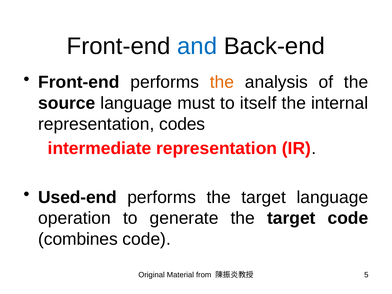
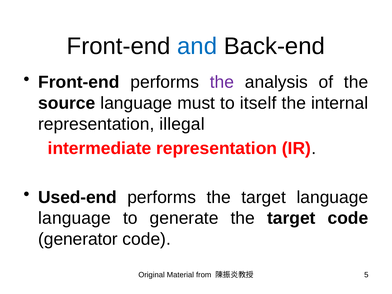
the at (222, 82) colour: orange -> purple
codes: codes -> illegal
operation at (75, 218): operation -> language
combines: combines -> generator
